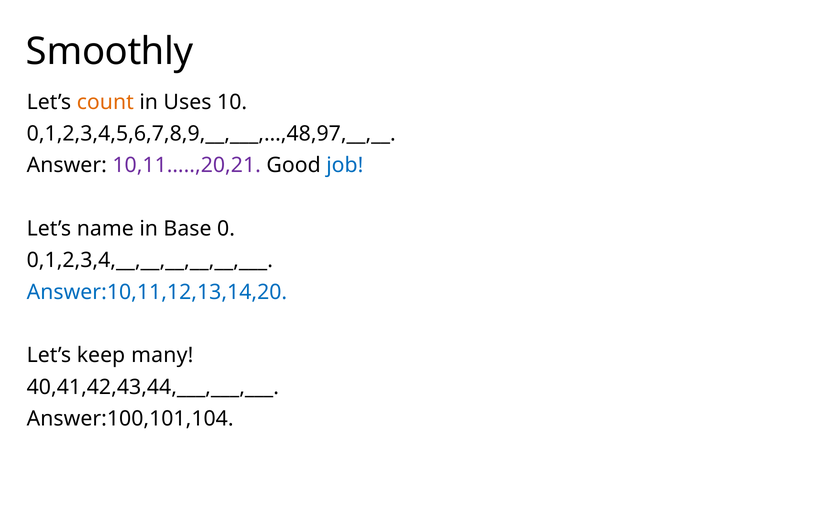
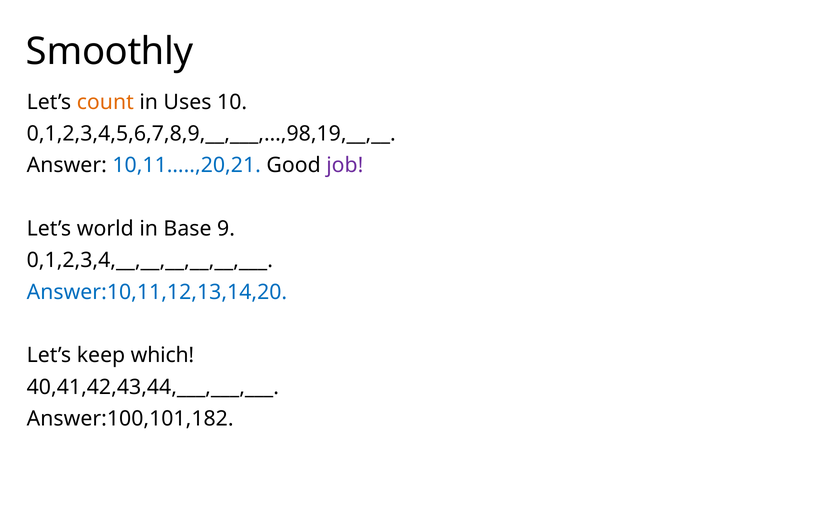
0,1,2,3,4,5,6,7,8,9,__,___,…,48,97,__,__: 0,1,2,3,4,5,6,7,8,9,__,___,…,48,97,__,__ -> 0,1,2,3,4,5,6,7,8,9,__,___,…,98,19,__,__
10,11…..,20,21 colour: purple -> blue
job colour: blue -> purple
name: name -> world
0: 0 -> 9
many: many -> which
Answer:100,101,104: Answer:100,101,104 -> Answer:100,101,182
